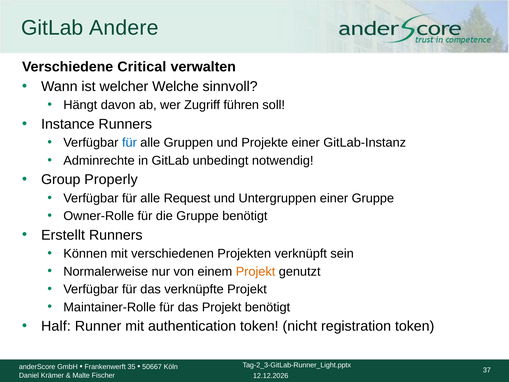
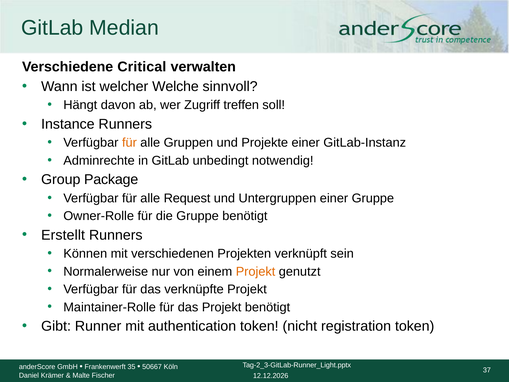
Andere: Andere -> Median
führen: führen -> treffen
für at (129, 143) colour: blue -> orange
Properly: Properly -> Package
Half: Half -> Gibt
